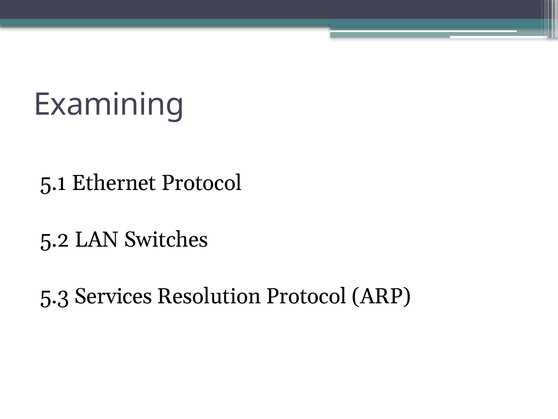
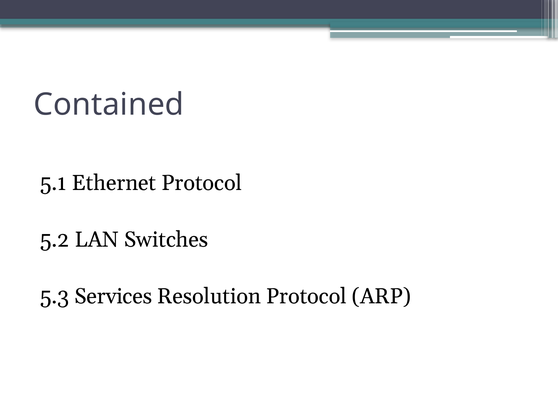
Examining: Examining -> Contained
